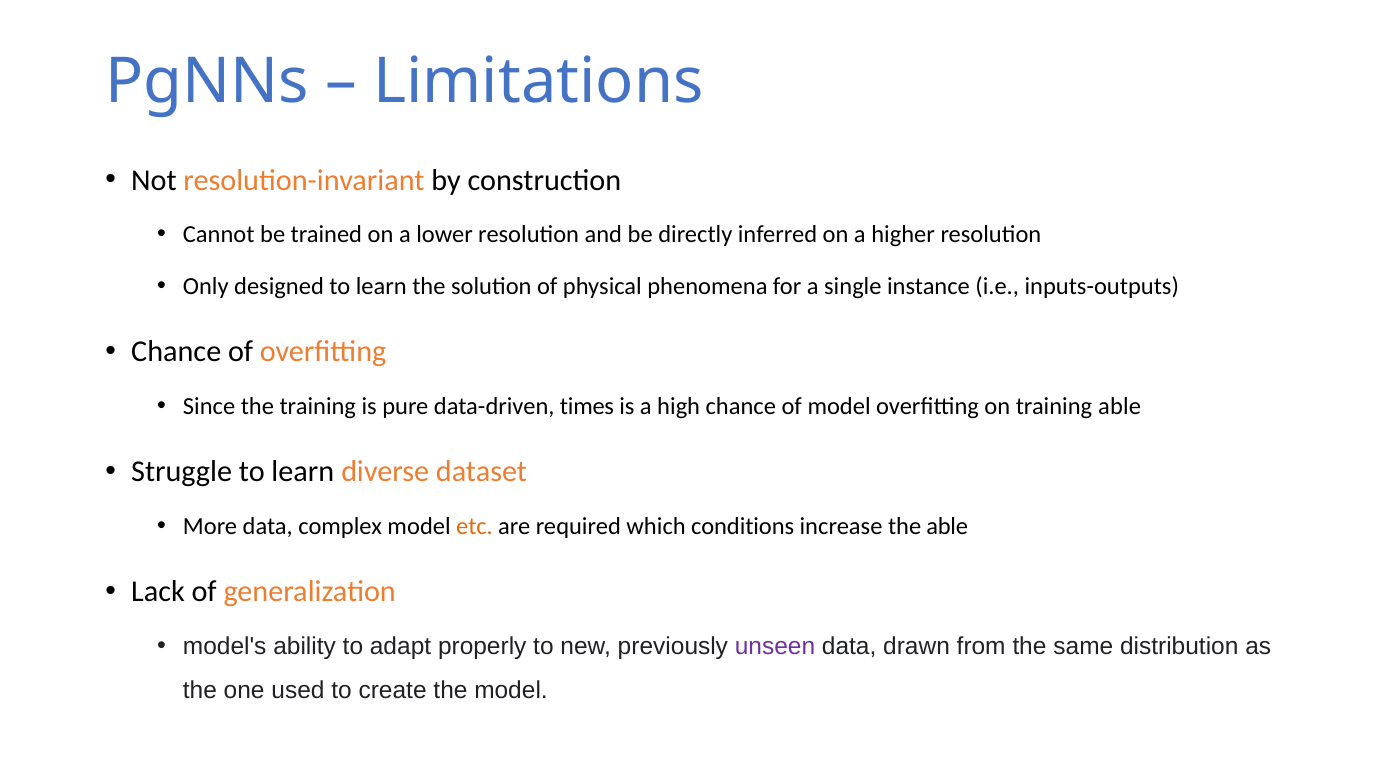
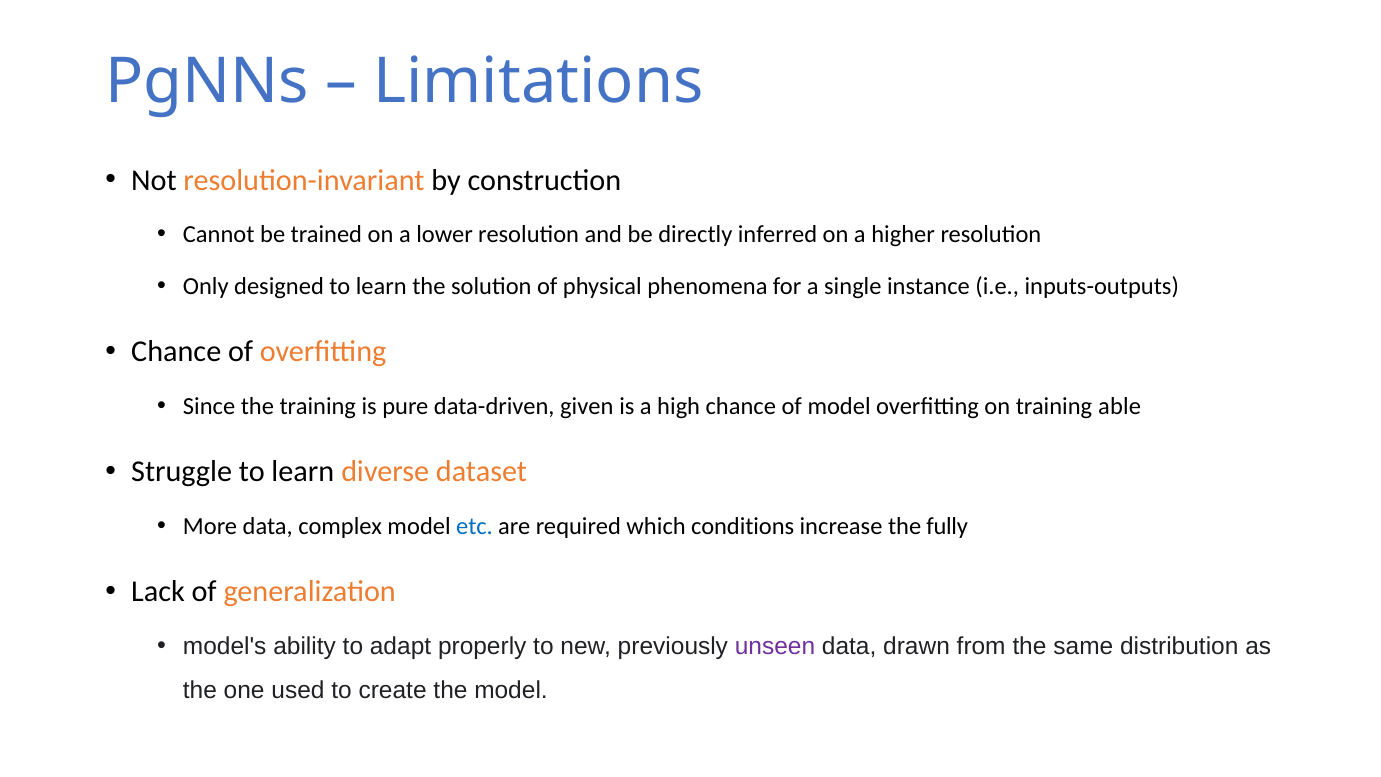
times: times -> given
etc colour: orange -> blue
the able: able -> fully
